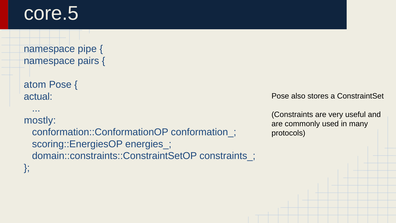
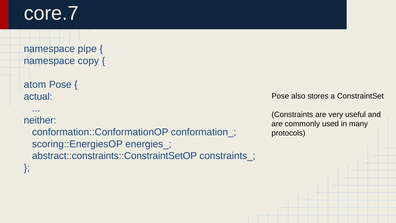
core.5: core.5 -> core.7
pairs: pairs -> copy
mostly: mostly -> neither
domain::constraints::ConstraintSetOP: domain::constraints::ConstraintSetOP -> abstract::constraints::ConstraintSetOP
